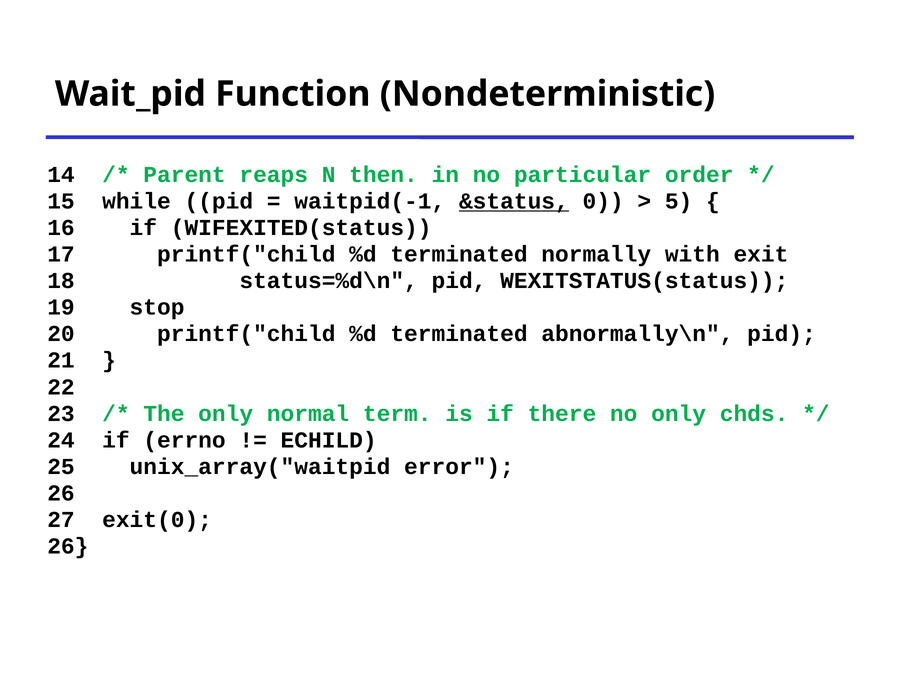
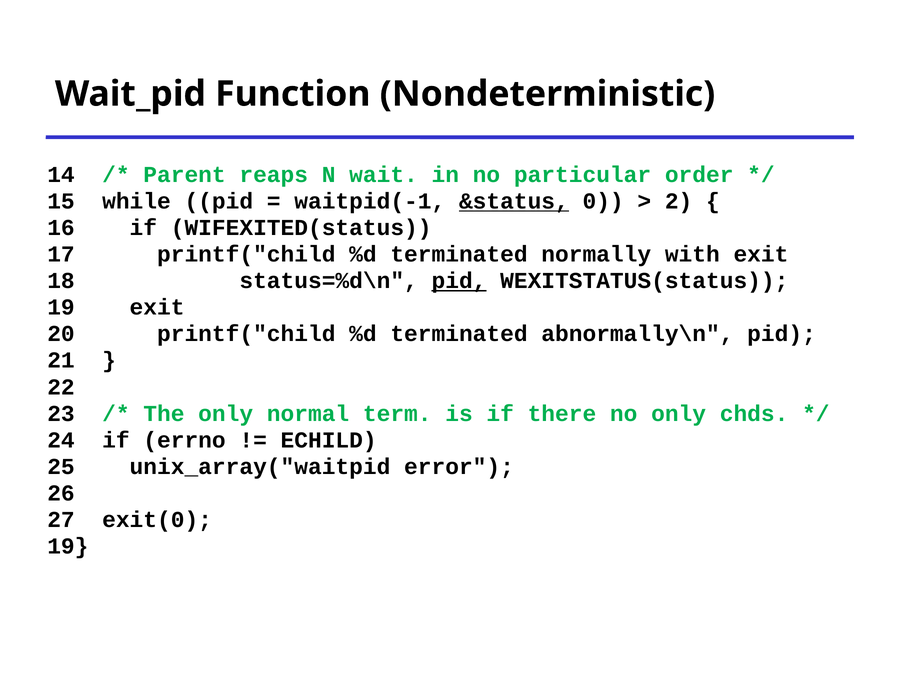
then: then -> wait
5: 5 -> 2
pid at (459, 281) underline: none -> present
19 stop: stop -> exit
26 at (68, 546): 26 -> 19
